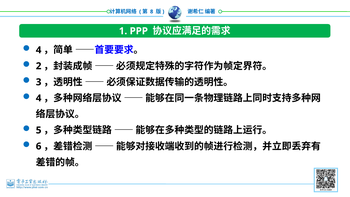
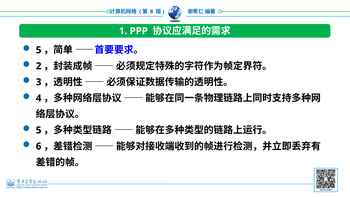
4 at (39, 50): 4 -> 5
